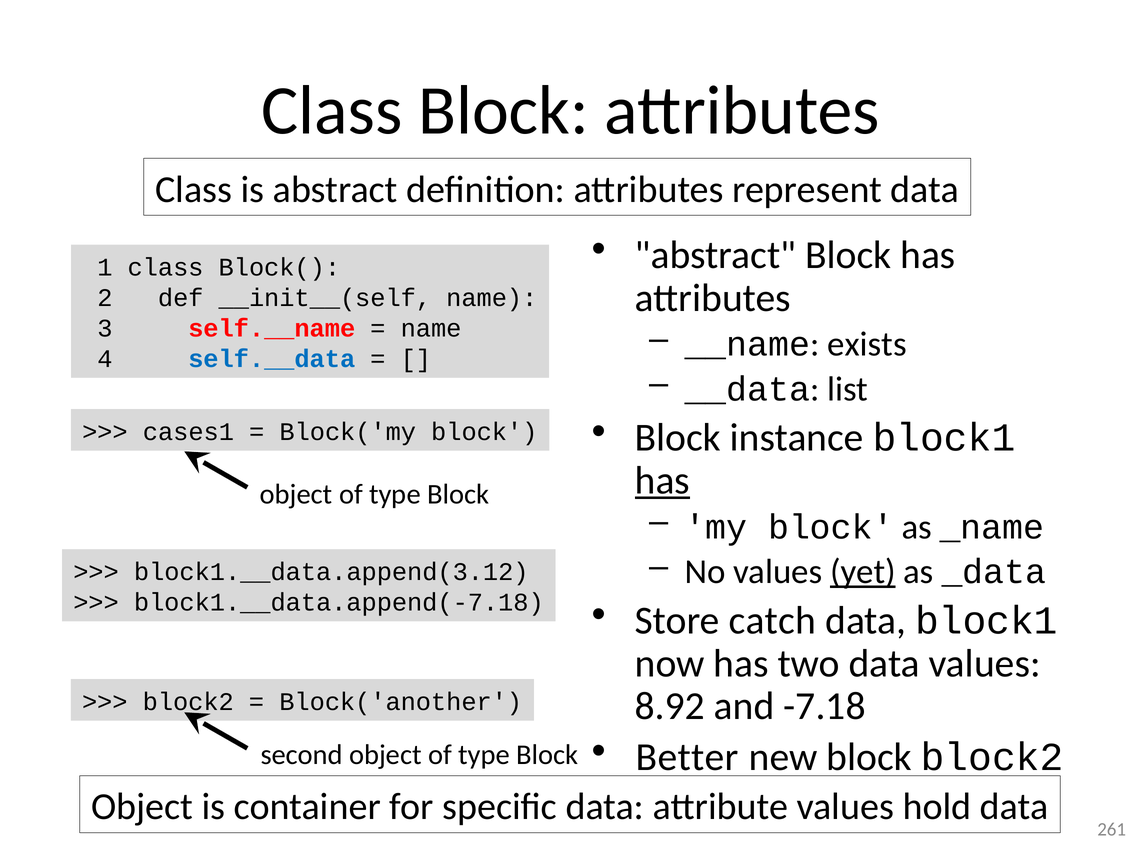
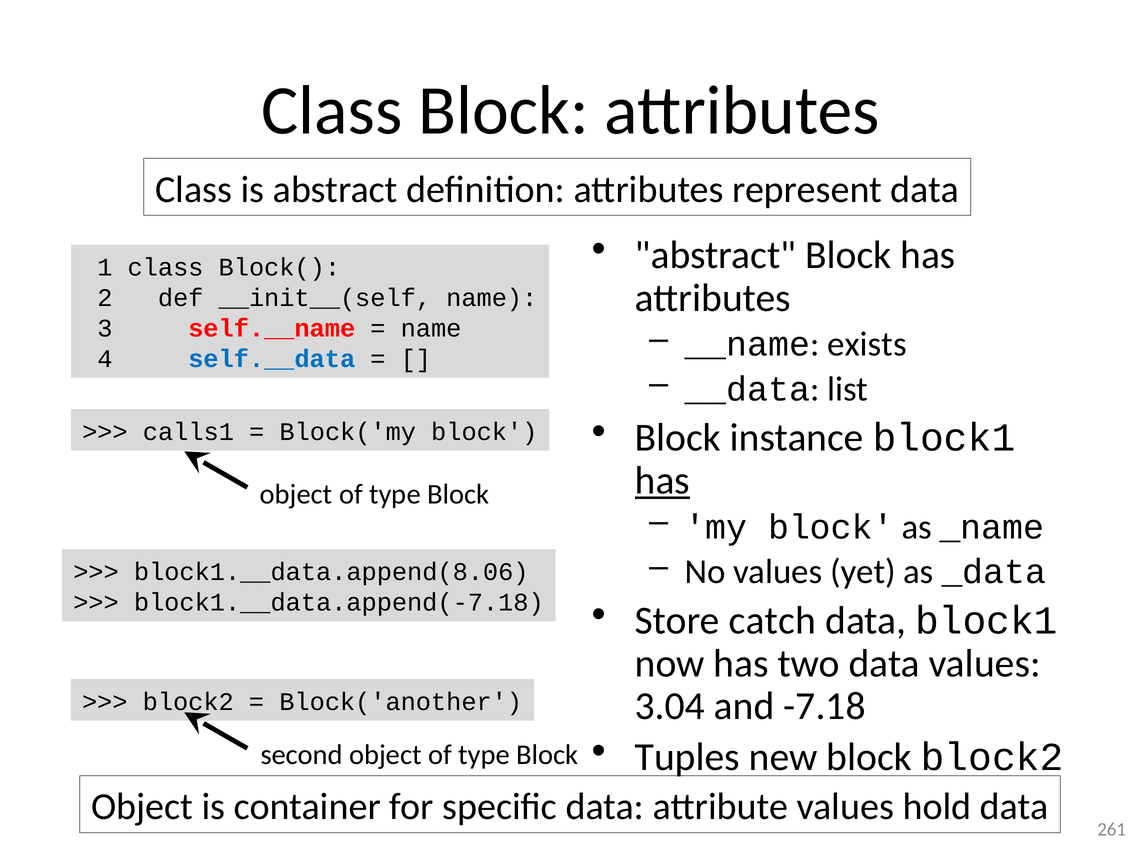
cases1: cases1 -> calls1
yet underline: present -> none
block1.__data.append(3.12: block1.__data.append(3.12 -> block1.__data.append(8.06
8.92: 8.92 -> 3.04
Better: Better -> Tuples
